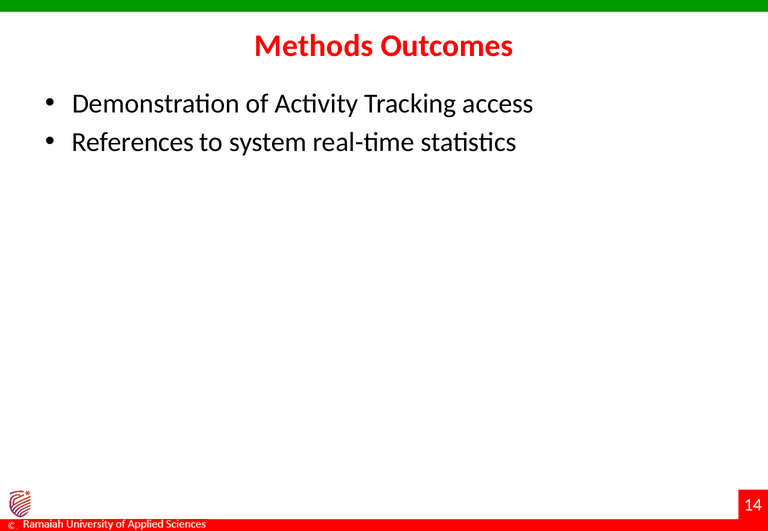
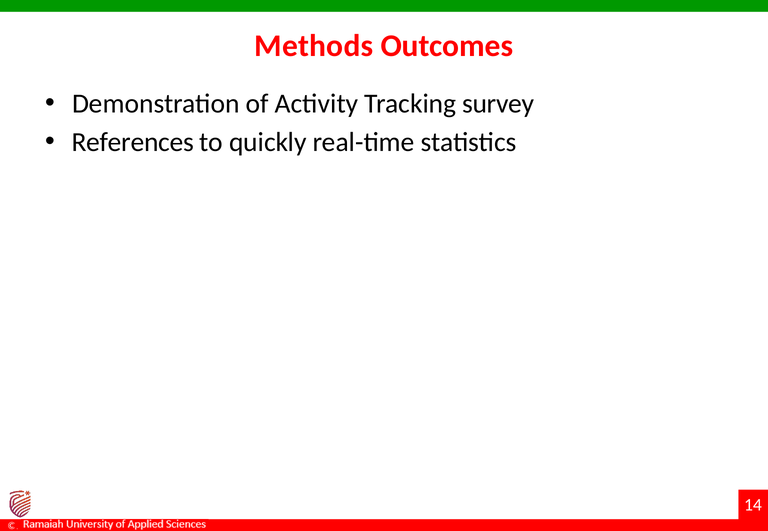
access: access -> survey
system: system -> quickly
